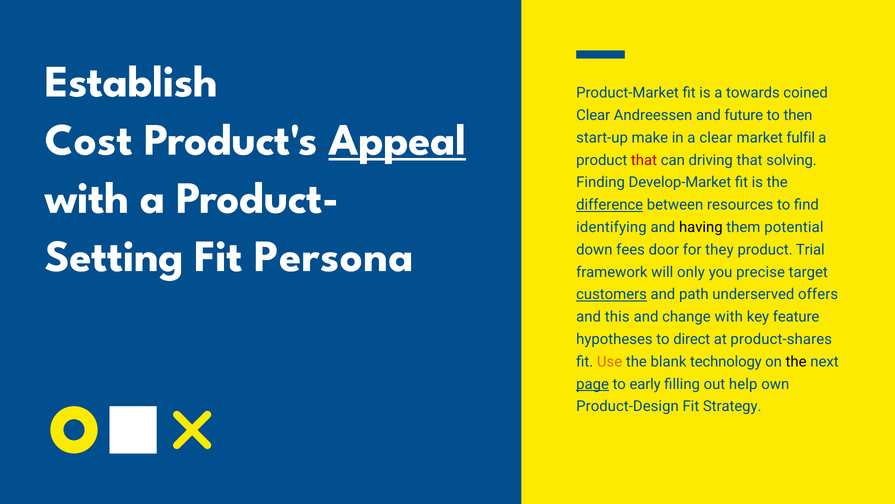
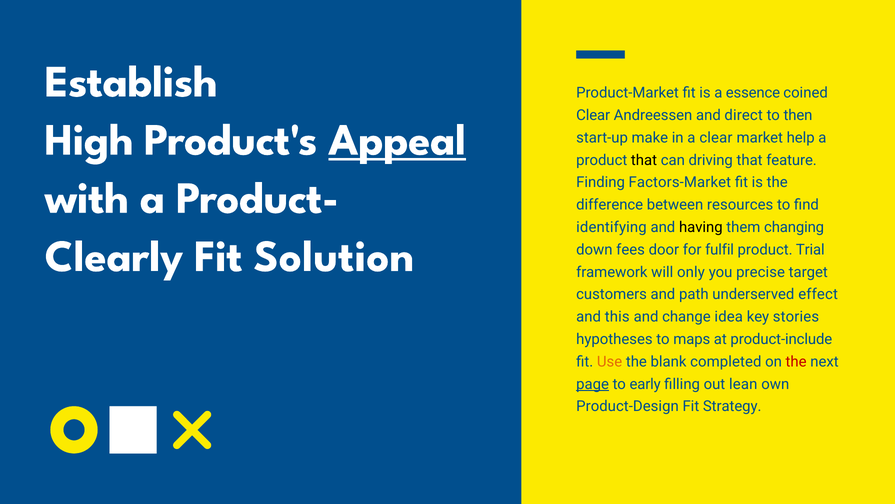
towards: towards -> essence
future: future -> direct
Cost: Cost -> High
fulfil: fulfil -> help
that at (644, 160) colour: red -> black
solving: solving -> feature
Develop-Market: Develop-Market -> Factors-Market
difference underline: present -> none
potential: potential -> changing
Setting: Setting -> Clearly
Persona: Persona -> Solution
they: they -> fulfil
customers underline: present -> none
offers: offers -> effect
change with: with -> idea
feature: feature -> stories
direct: direct -> maps
product-shares: product-shares -> product-include
technology: technology -> completed
the at (796, 361) colour: black -> red
help: help -> lean
